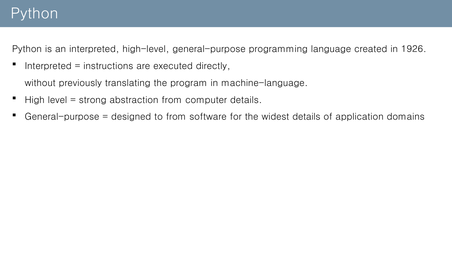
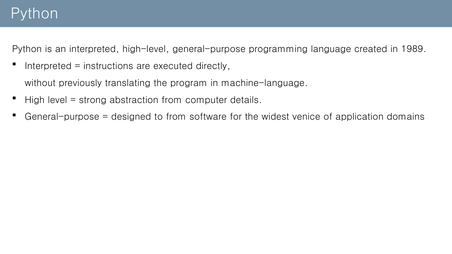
1926: 1926 -> 1989
widest details: details -> venice
